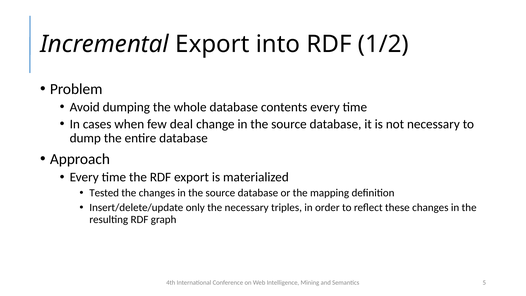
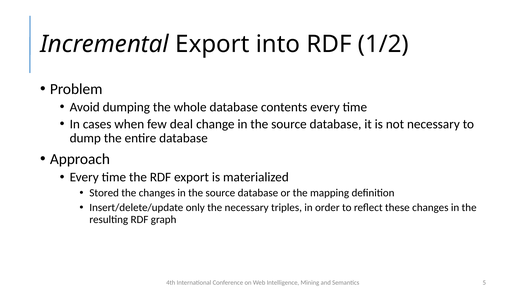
Tested: Tested -> Stored
